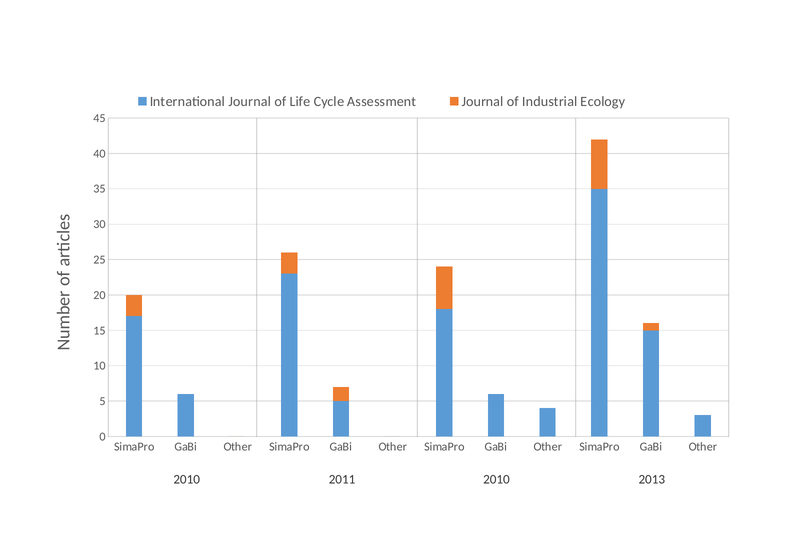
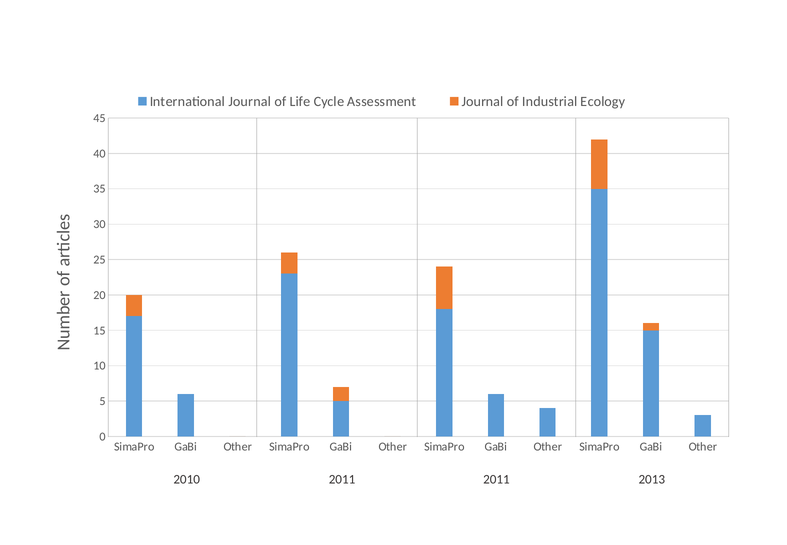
2011 2010: 2010 -> 2011
